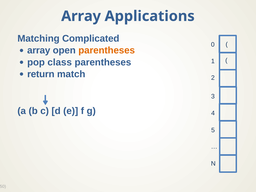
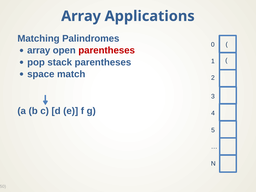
Complicated: Complicated -> Palindromes
parentheses at (107, 50) colour: orange -> red
class: class -> stack
return: return -> space
